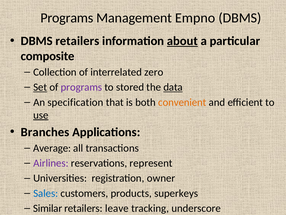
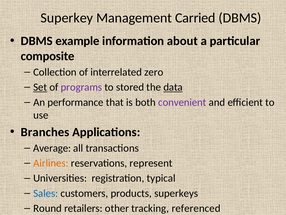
Programs at (67, 18): Programs -> Superkey
Empno: Empno -> Carried
DBMS retailers: retailers -> example
about underline: present -> none
specification: specification -> performance
convenient colour: orange -> purple
use underline: present -> none
Airlines colour: purple -> orange
owner: owner -> typical
Similar: Similar -> Round
leave: leave -> other
underscore: underscore -> referenced
